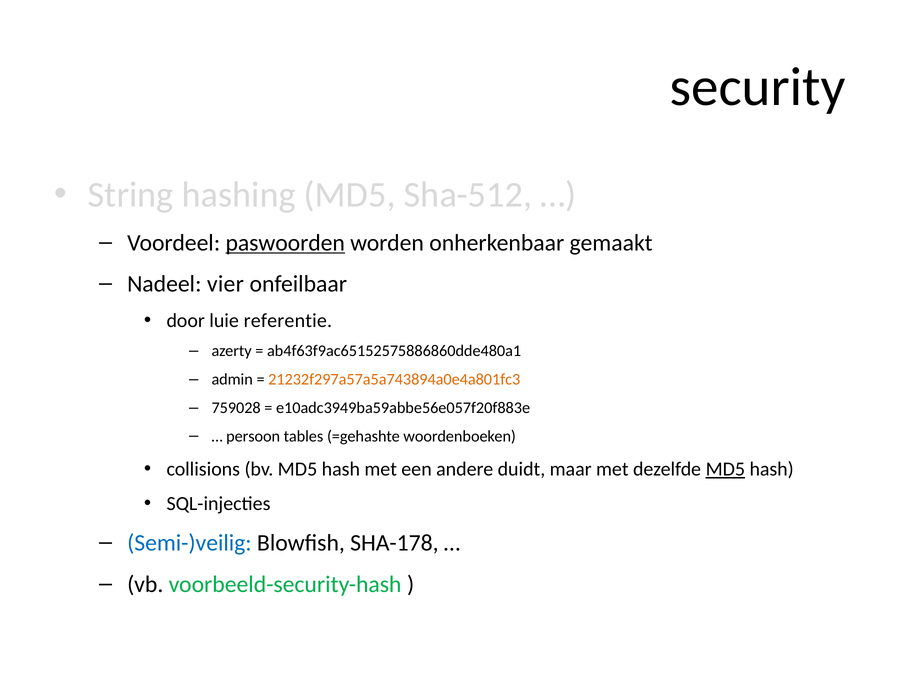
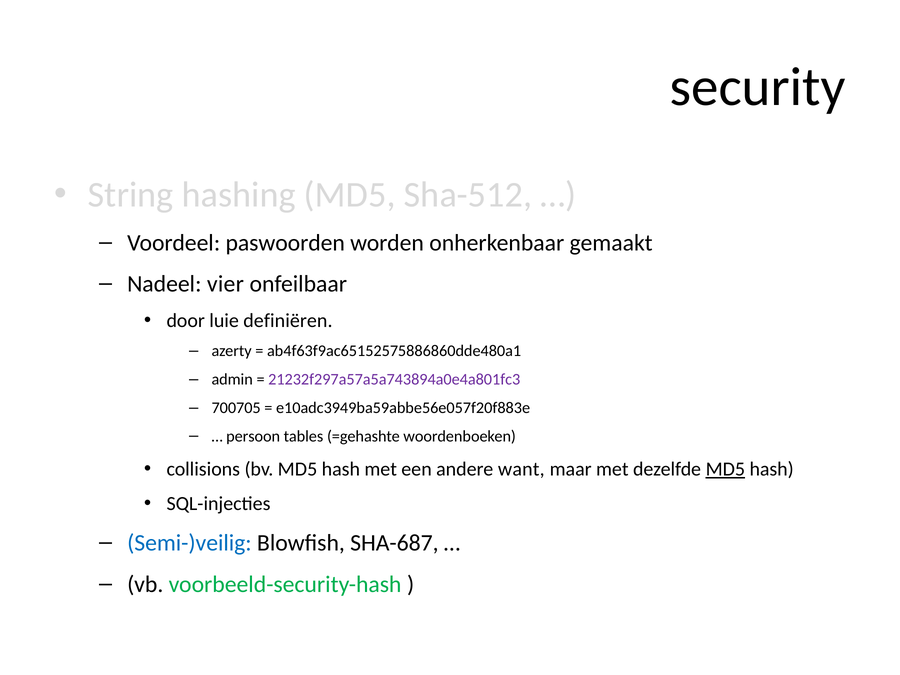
paswoorden underline: present -> none
referentie: referentie -> definiëren
21232f297a57a5a743894a0e4a801fc3 colour: orange -> purple
759028: 759028 -> 700705
duidt: duidt -> want
SHA-178: SHA-178 -> SHA-687
